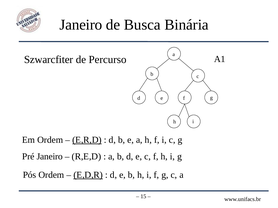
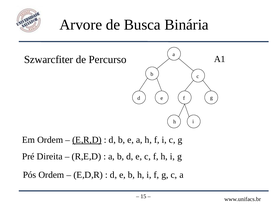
Janeiro at (81, 25): Janeiro -> Arvore
Pré Janeiro: Janeiro -> Direita
E,D,R underline: present -> none
